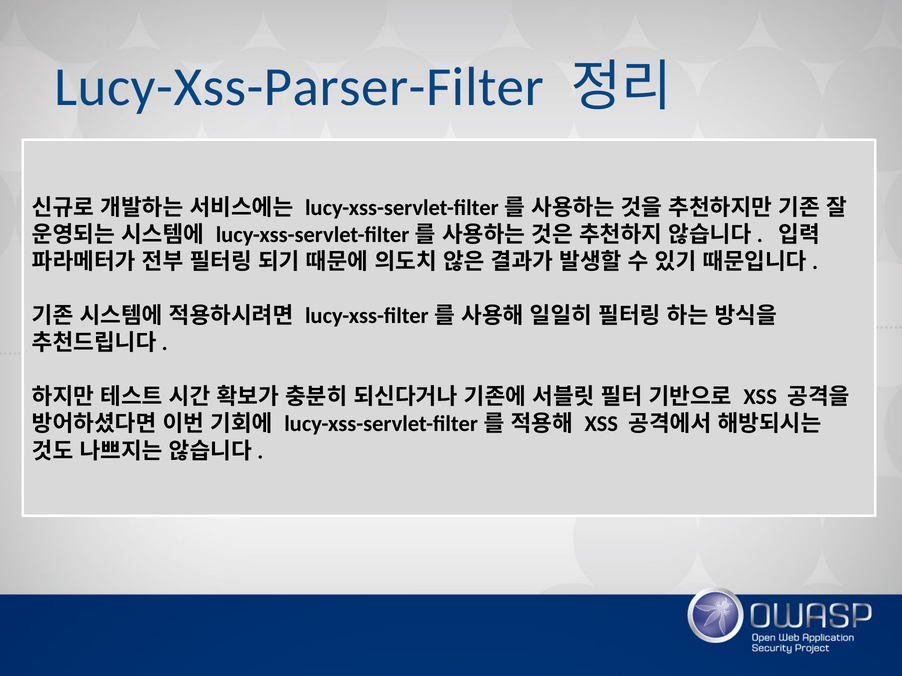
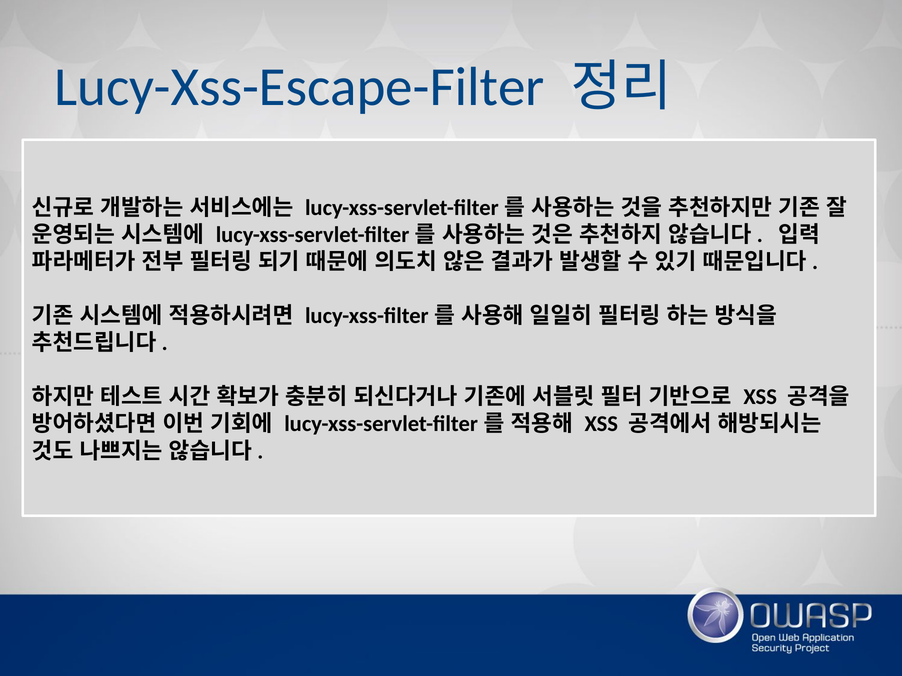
Lucy-Xss-Parser-Filter: Lucy-Xss-Parser-Filter -> Lucy-Xss-Escape-Filter
